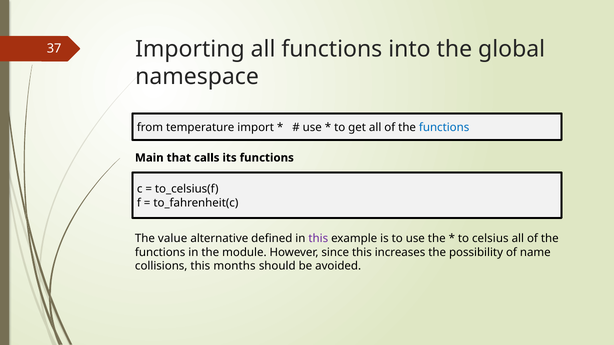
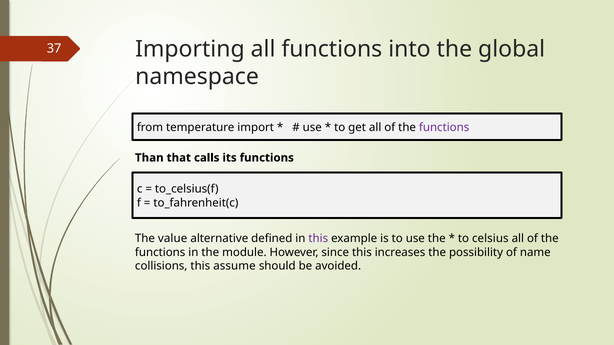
functions at (444, 128) colour: blue -> purple
Main: Main -> Than
months: months -> assume
